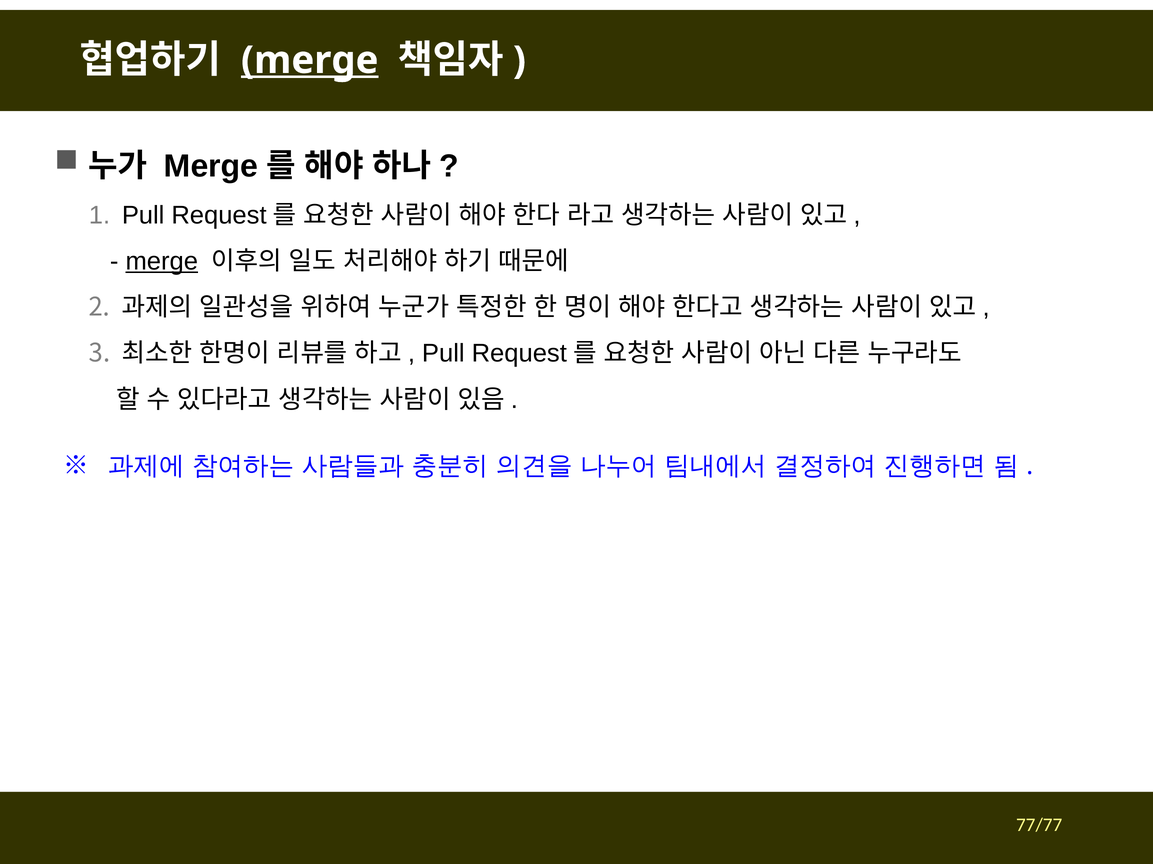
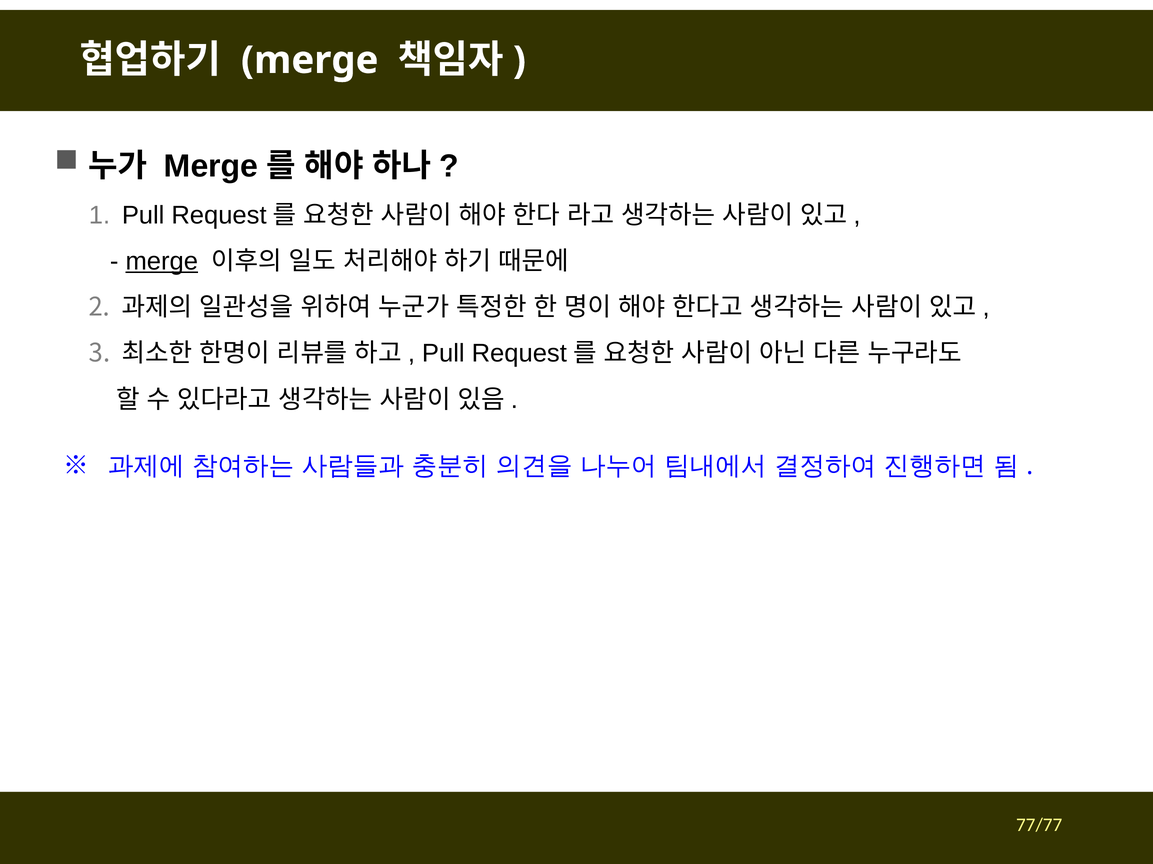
merge at (310, 60) underline: present -> none
